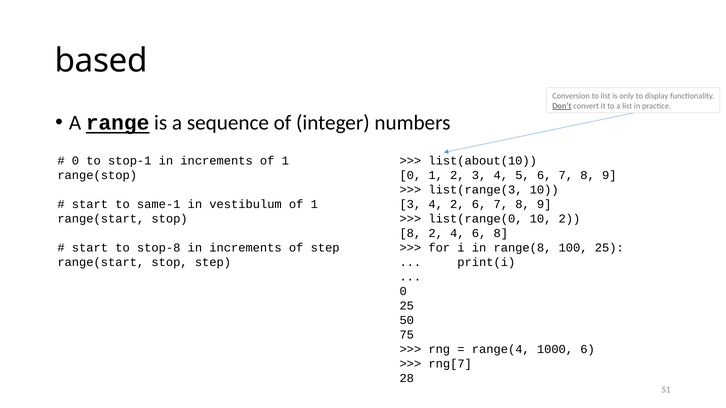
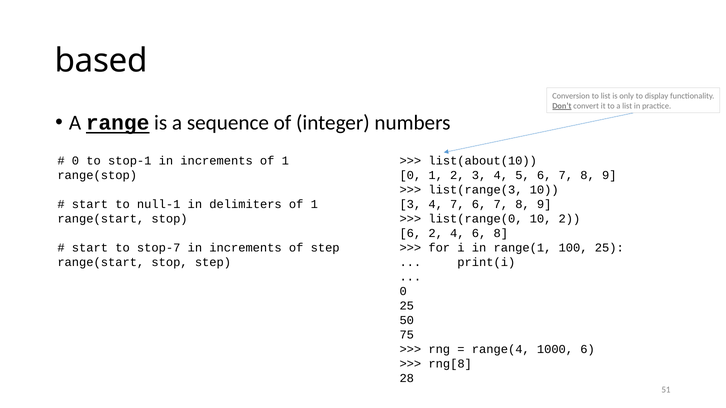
same-1: same-1 -> null-1
vestibulum: vestibulum -> delimiters
4 2: 2 -> 7
8 at (410, 233): 8 -> 6
stop-8: stop-8 -> stop-7
range(8: range(8 -> range(1
rng[7: rng[7 -> rng[8
